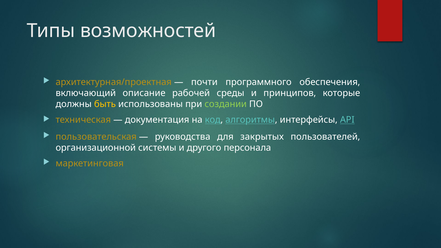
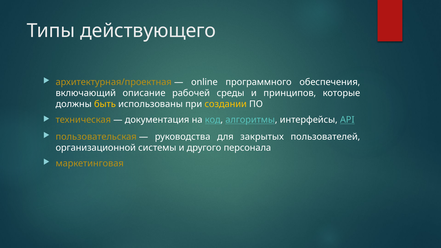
возможностей: возможностей -> действующего
почти: почти -> online
создании colour: light green -> yellow
